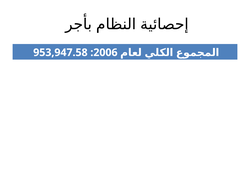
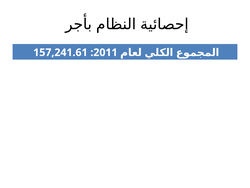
953,947.58: 953,947.58 -> 157,241.61
2006: 2006 -> 2011
